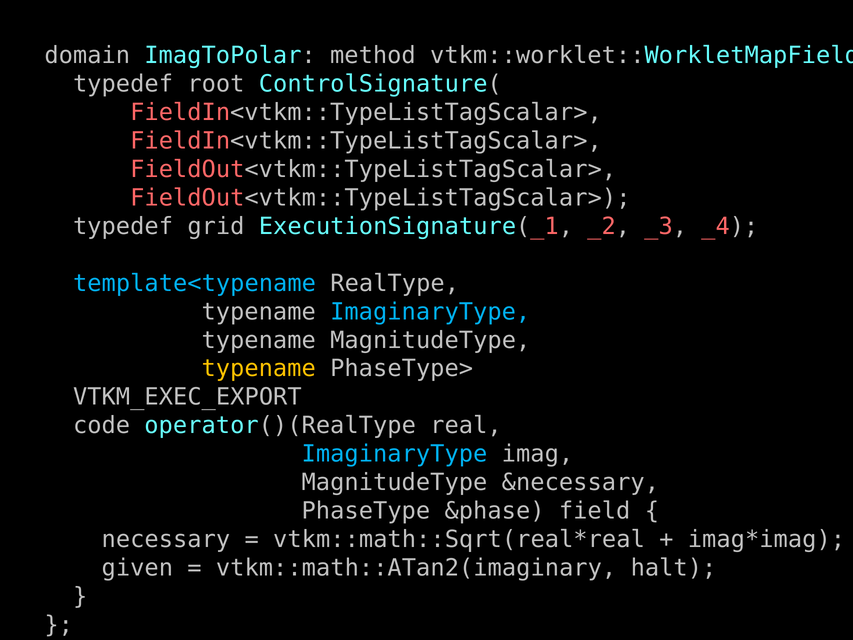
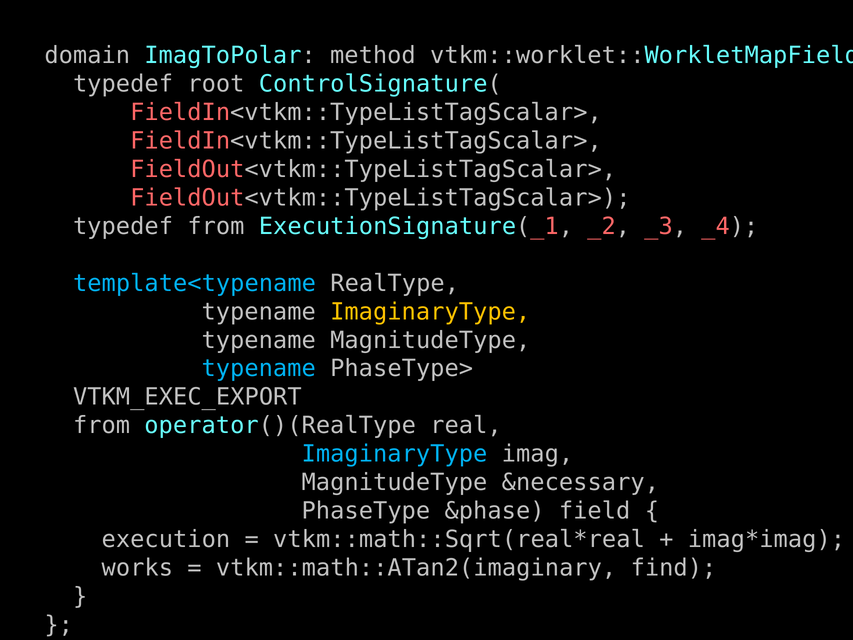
typedef grid: grid -> from
ImaginaryType at (430, 312) colour: light blue -> yellow
typename at (259, 369) colour: yellow -> light blue
code at (102, 425): code -> from
necessary: necessary -> execution
given: given -> works
halt: halt -> find
